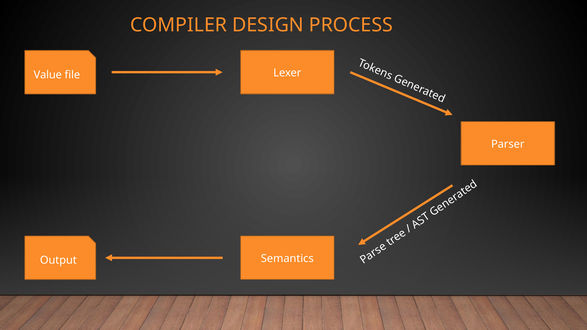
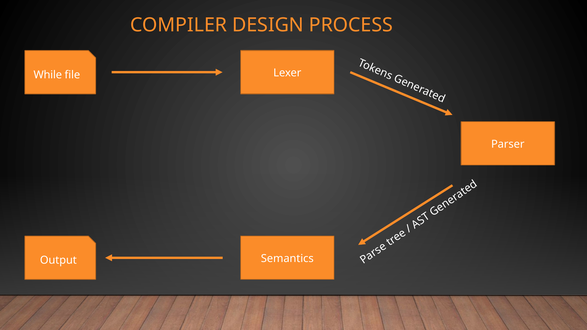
Value: Value -> While
